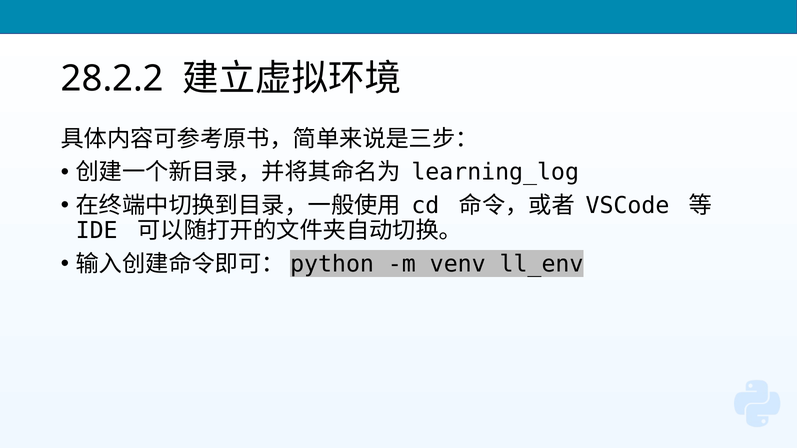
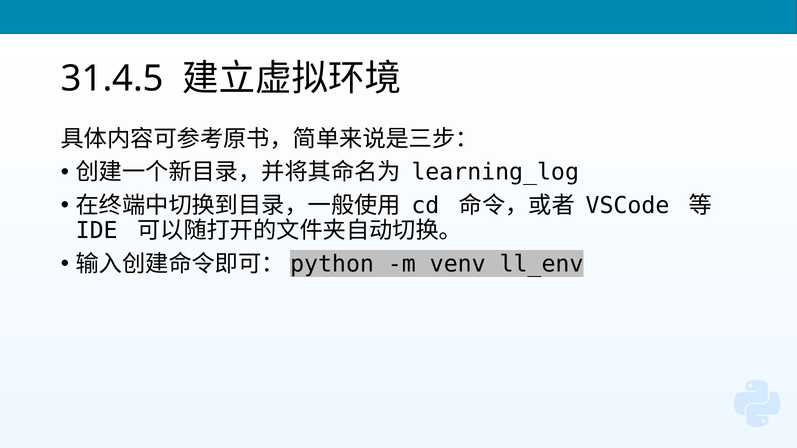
28.2.2: 28.2.2 -> 31.4.5
